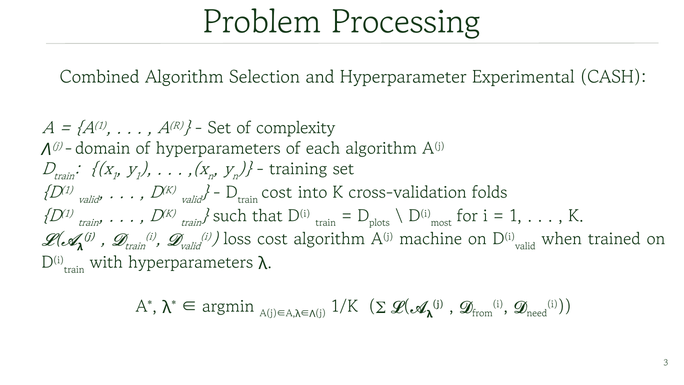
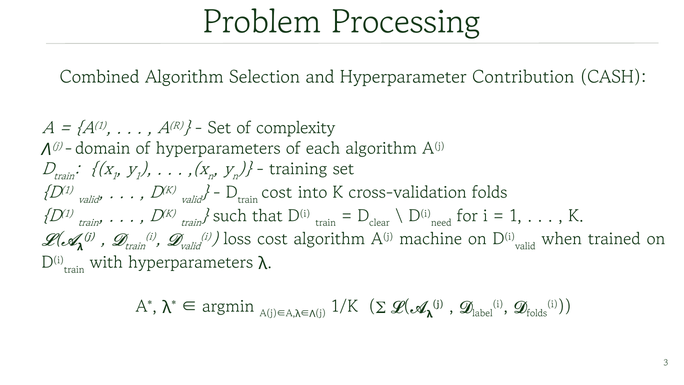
Experimental: Experimental -> Contribution
plots: plots -> clear
most: most -> need
from: from -> label
need at (537, 314): need -> folds
